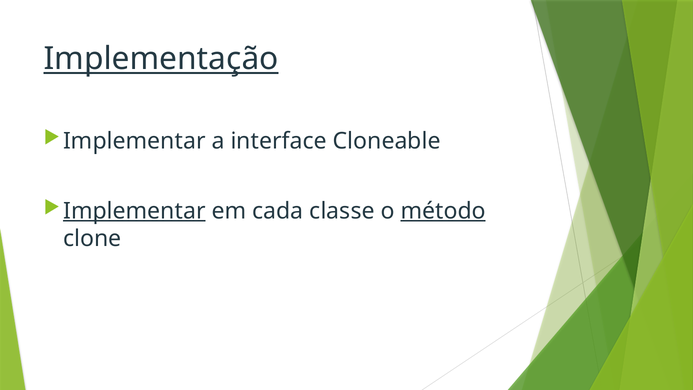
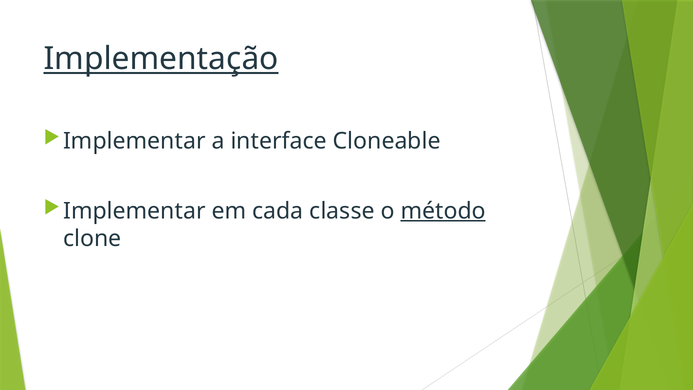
Implementar at (134, 211) underline: present -> none
